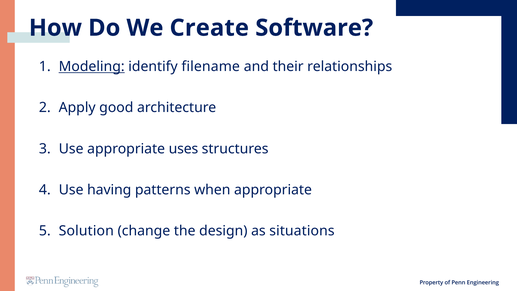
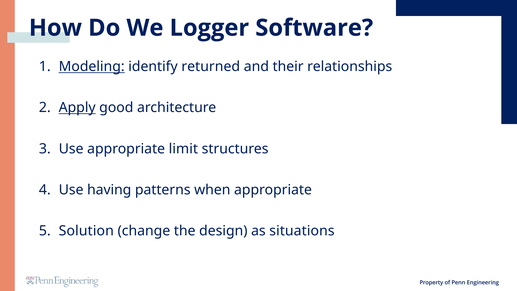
Create: Create -> Logger
filename: filename -> returned
Apply underline: none -> present
uses: uses -> limit
